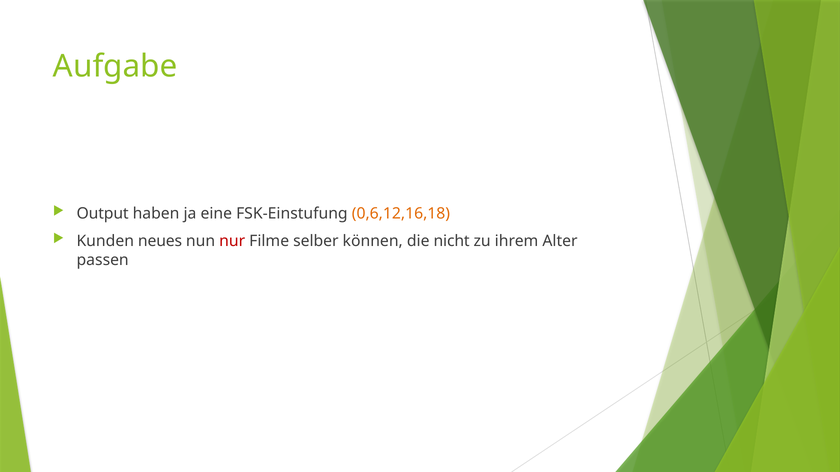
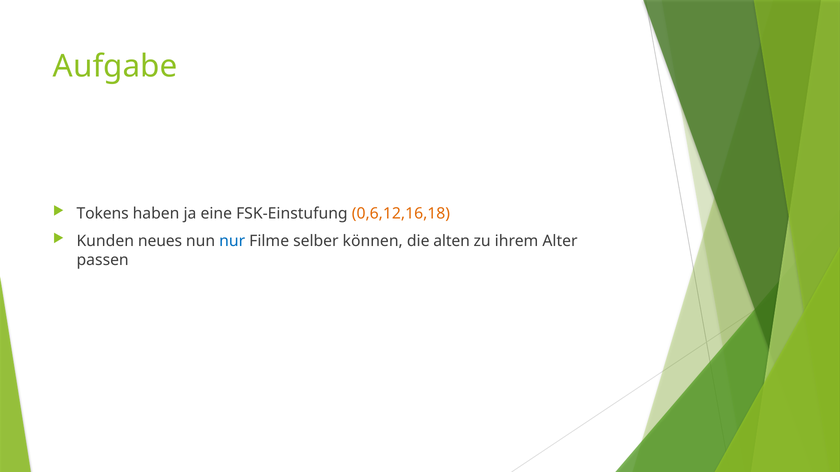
Output: Output -> Tokens
nur colour: red -> blue
nicht: nicht -> alten
